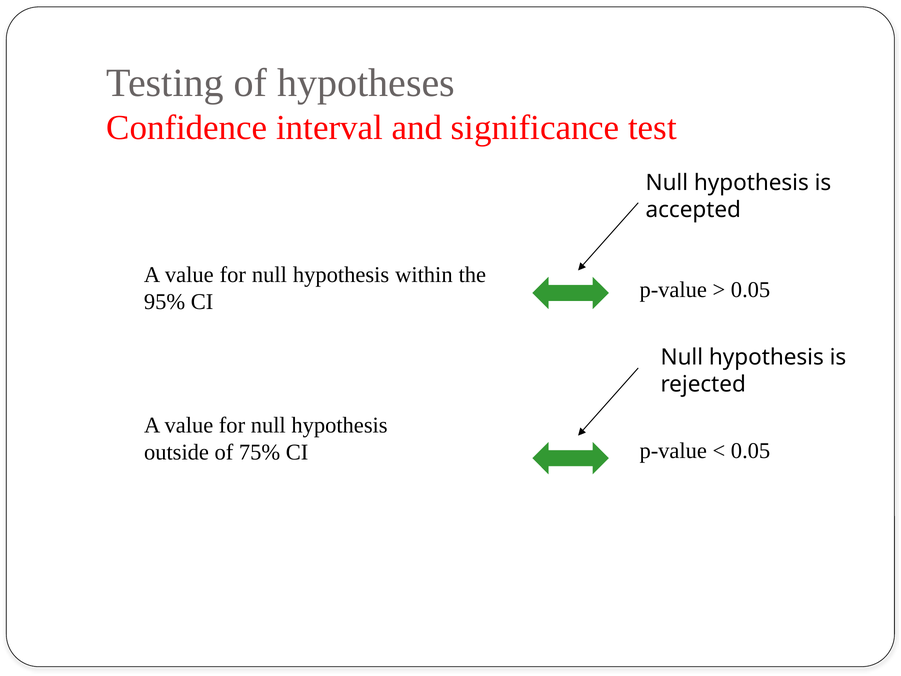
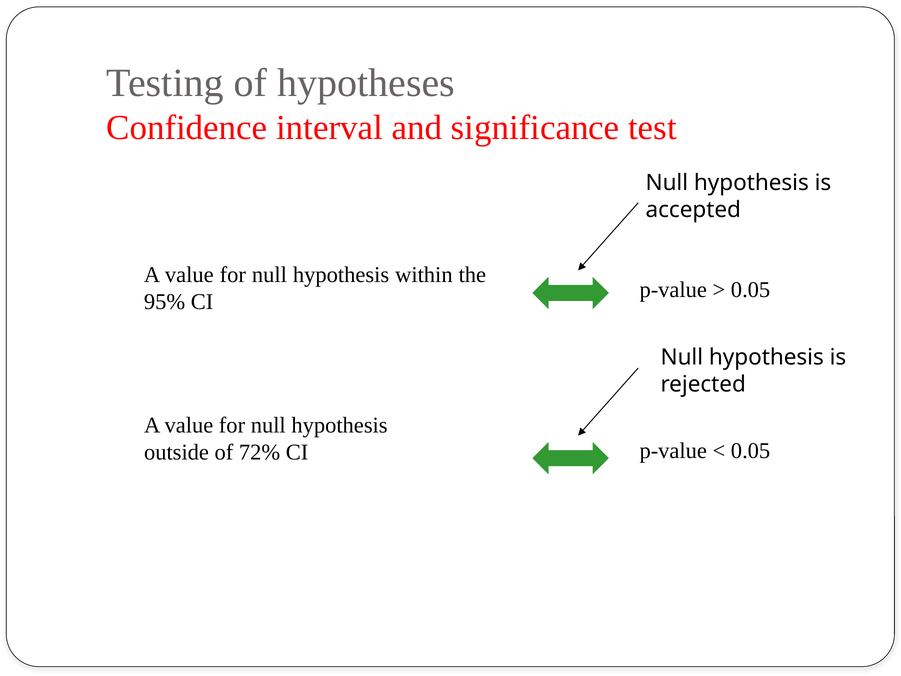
75%: 75% -> 72%
